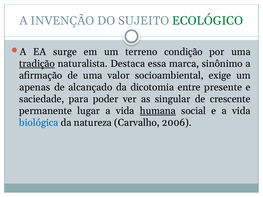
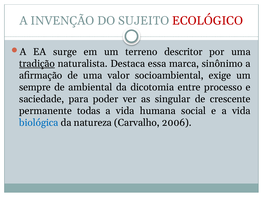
ECOLÓGICO colour: green -> red
condição: condição -> descritor
apenas: apenas -> sempre
alcançado: alcançado -> ambiental
presente: presente -> processo
lugar: lugar -> todas
humana underline: present -> none
